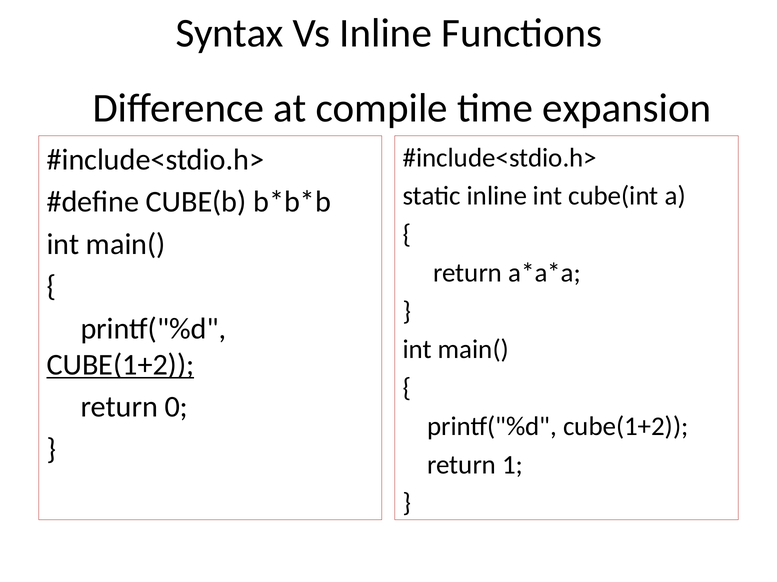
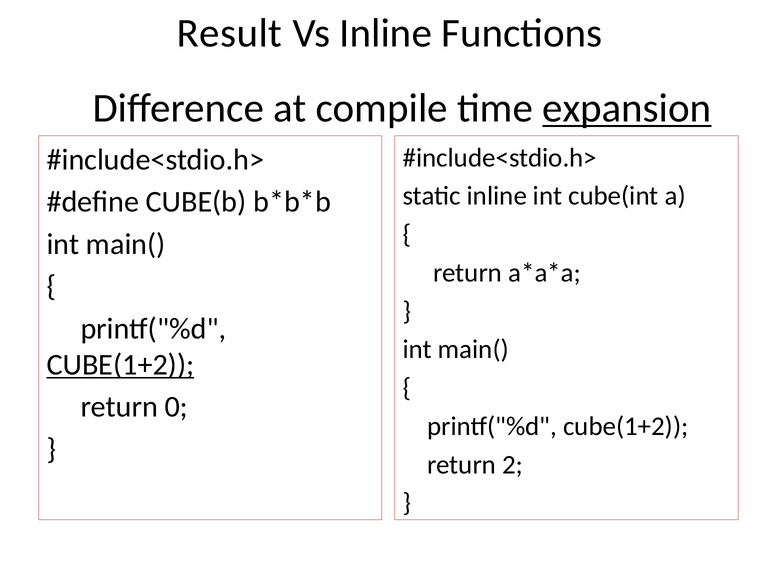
Syntax: Syntax -> Result
expansion underline: none -> present
1: 1 -> 2
